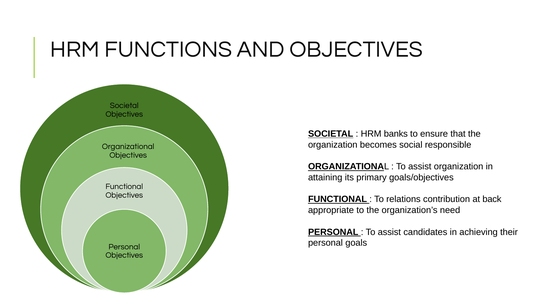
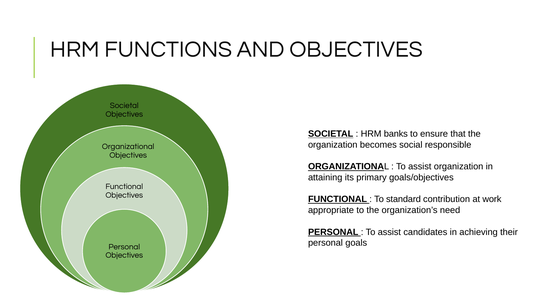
relations: relations -> standard
back: back -> work
